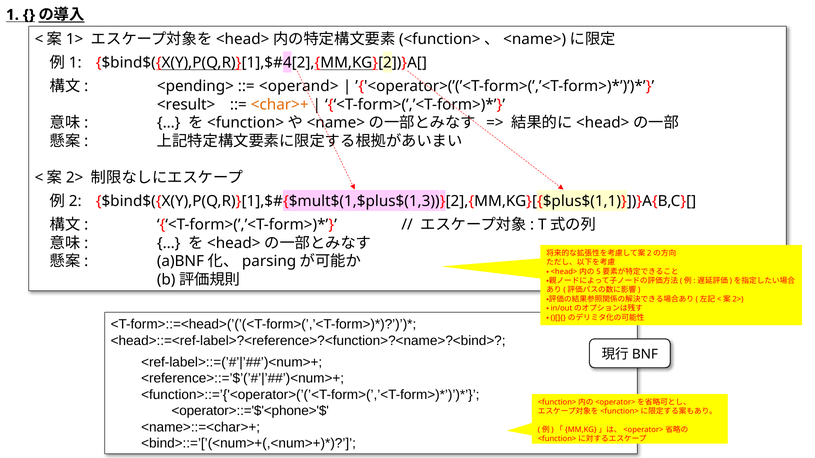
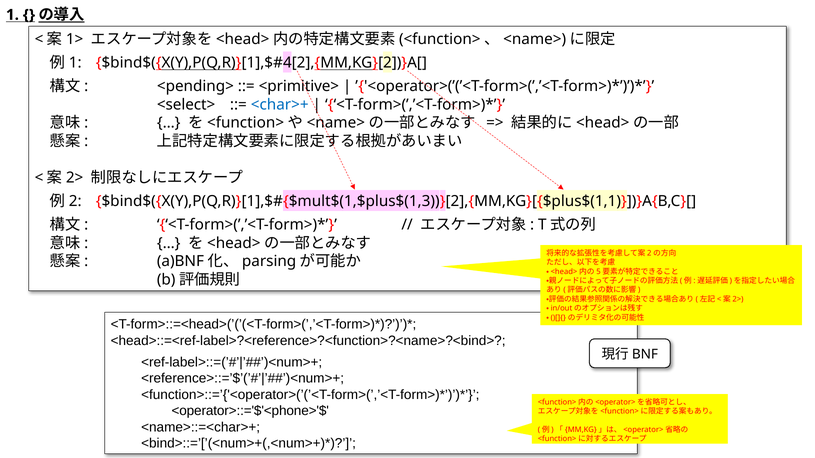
<operand>: <operand> -> <primitive>
<result>: <result> -> <select>
<char>+ colour: orange -> blue
